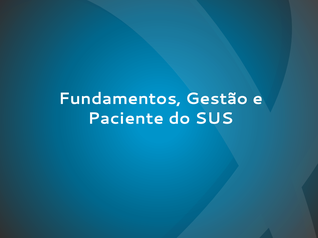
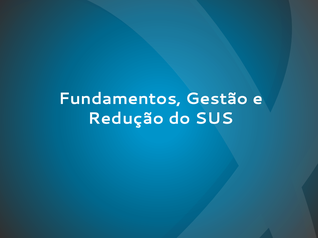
Paciente: Paciente -> Redução
